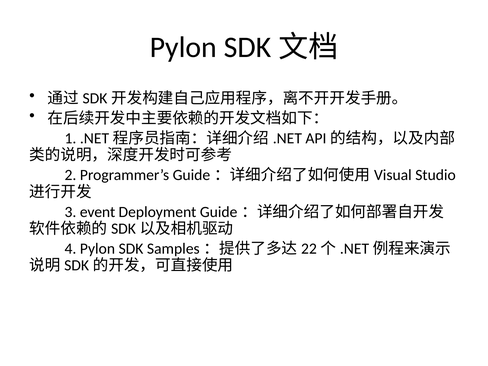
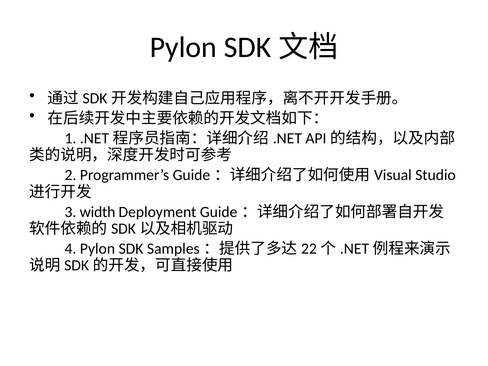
event: event -> width
